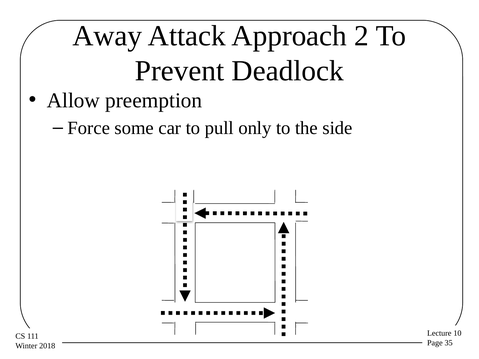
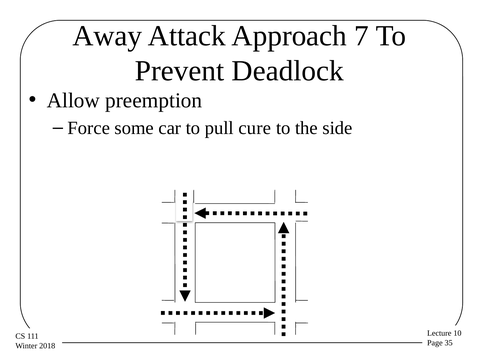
2: 2 -> 7
only: only -> cure
